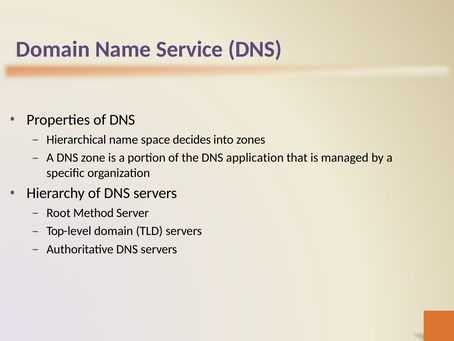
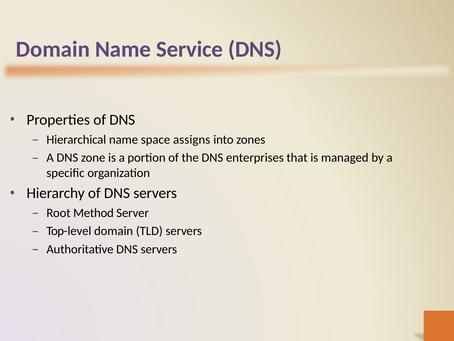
decides: decides -> assigns
application: application -> enterprises
